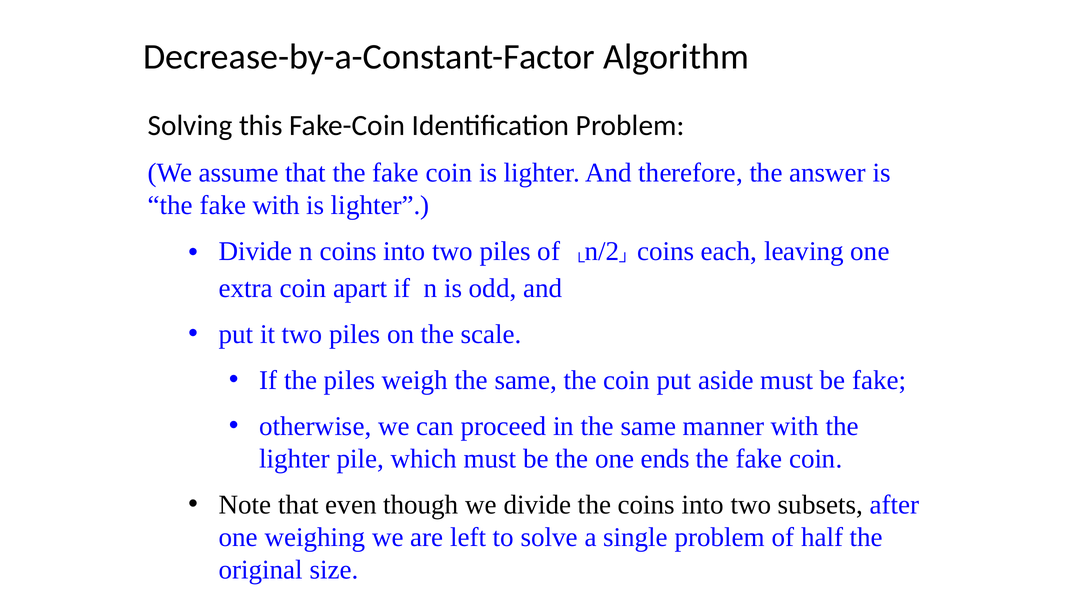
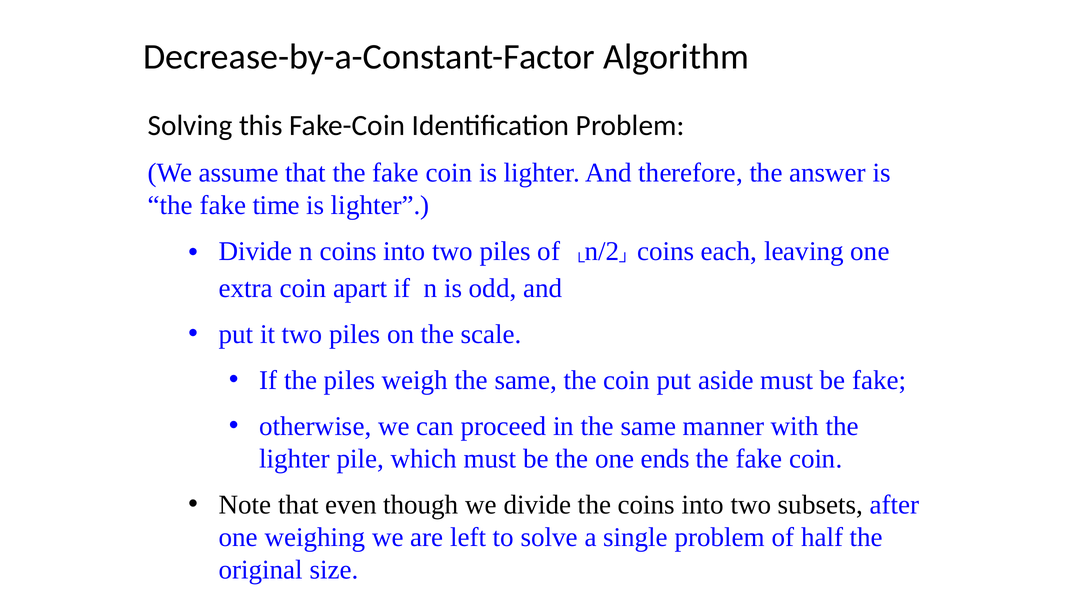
fake with: with -> time
